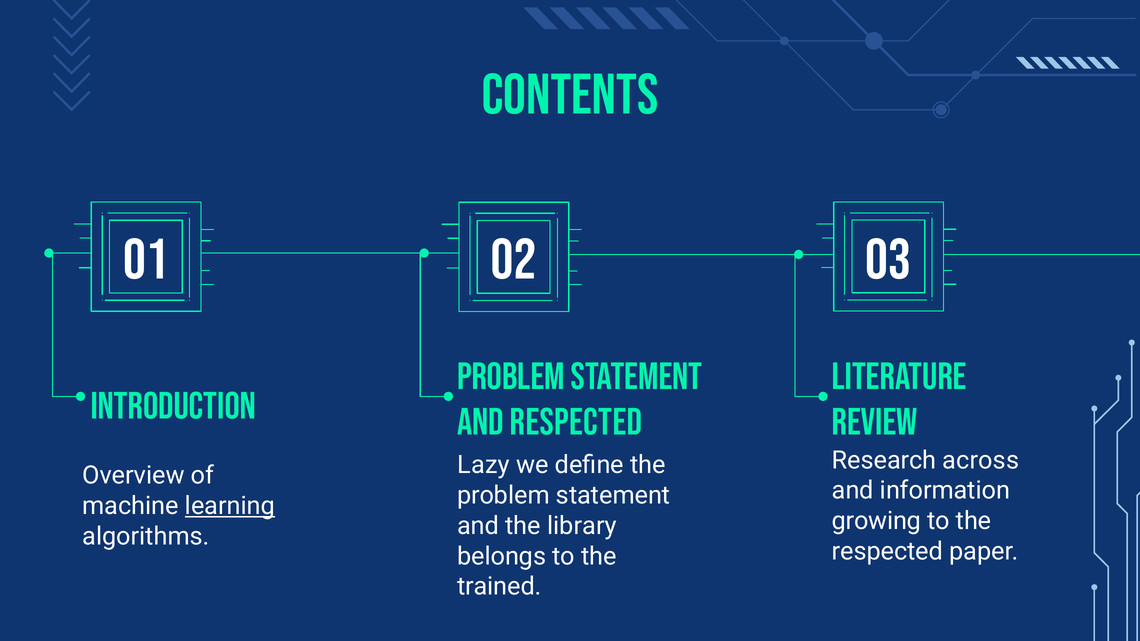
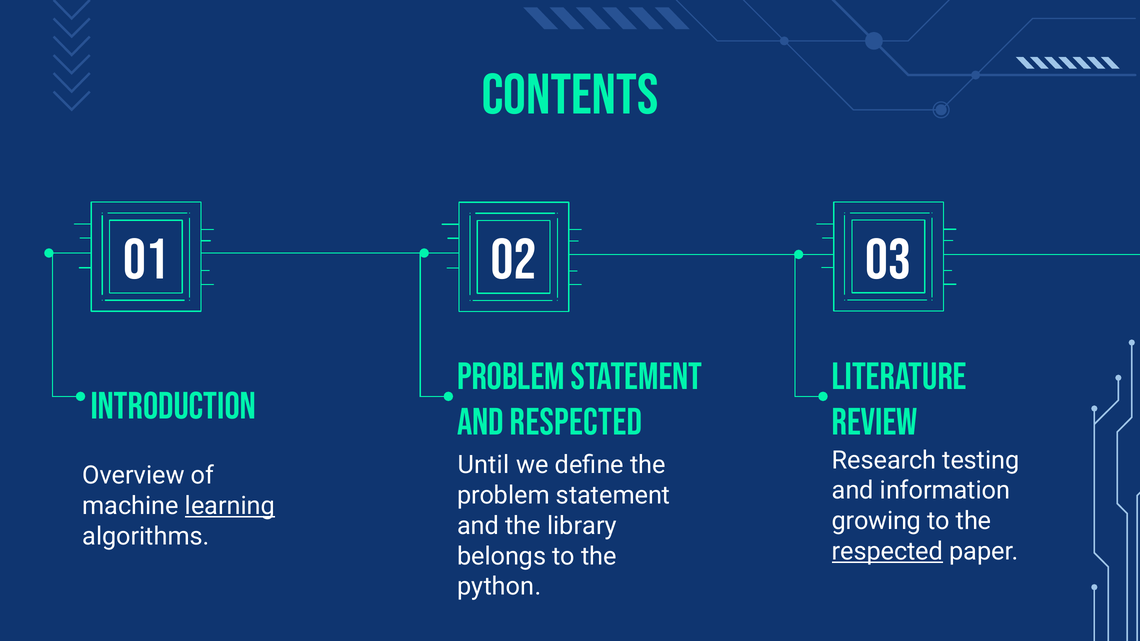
across: across -> testing
Lazy: Lazy -> Until
respected at (887, 552) underline: none -> present
trained: trained -> python
